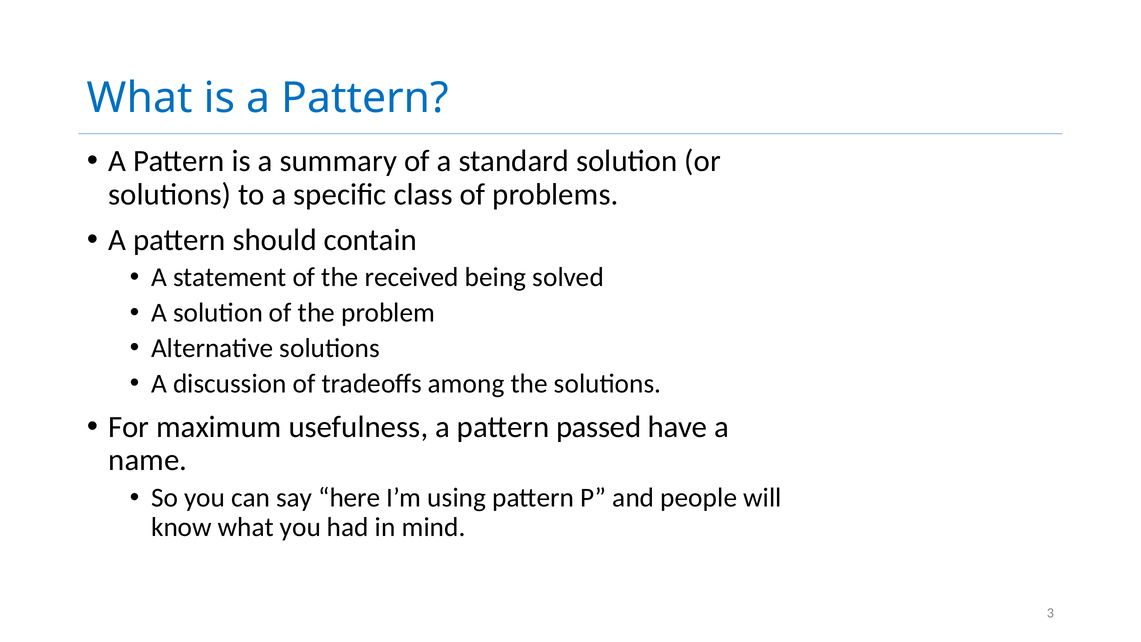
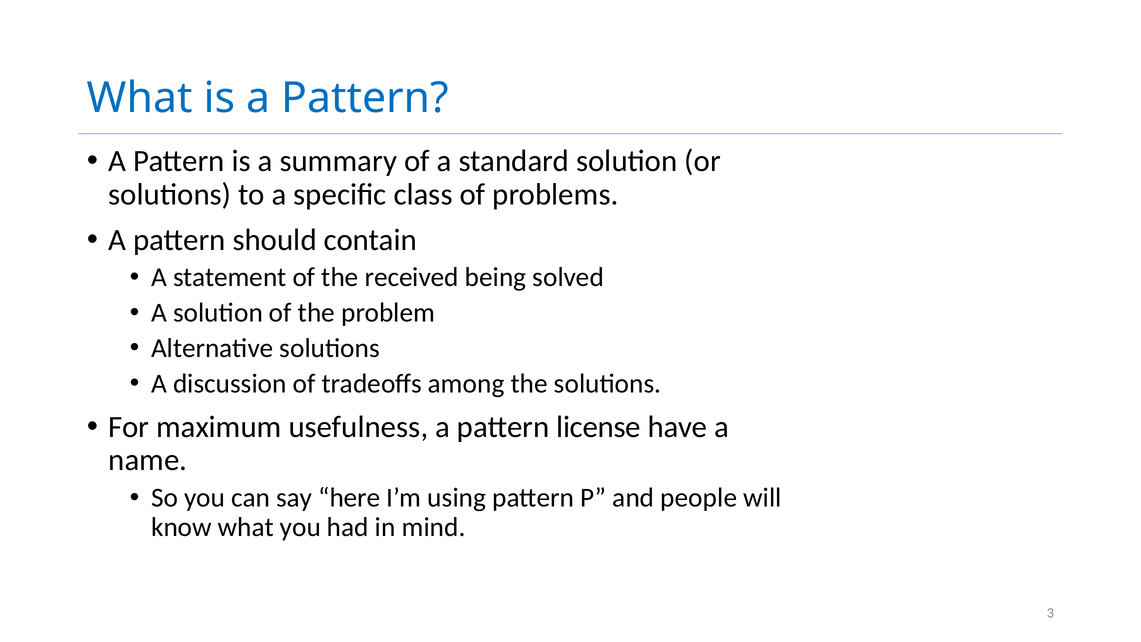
passed: passed -> license
